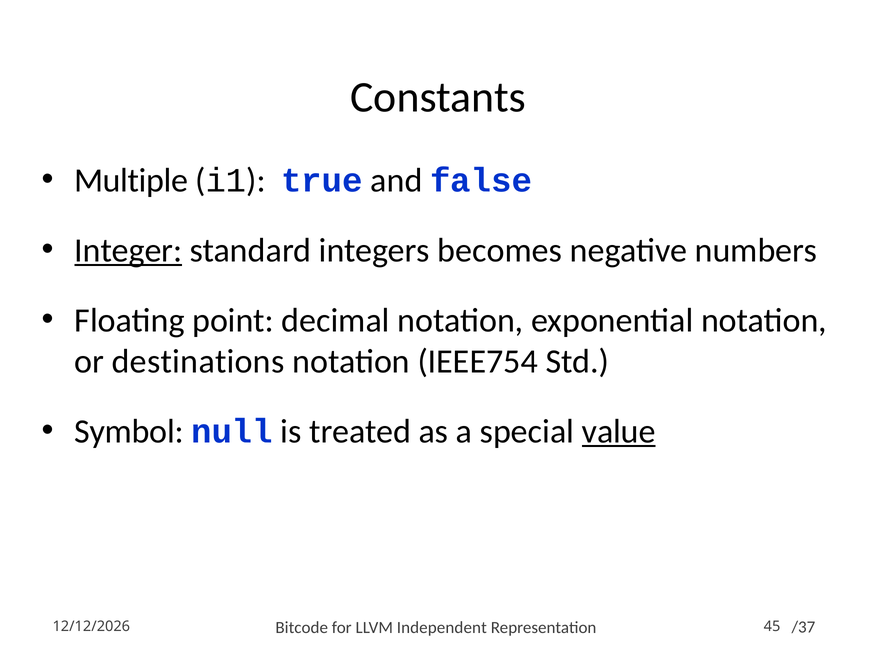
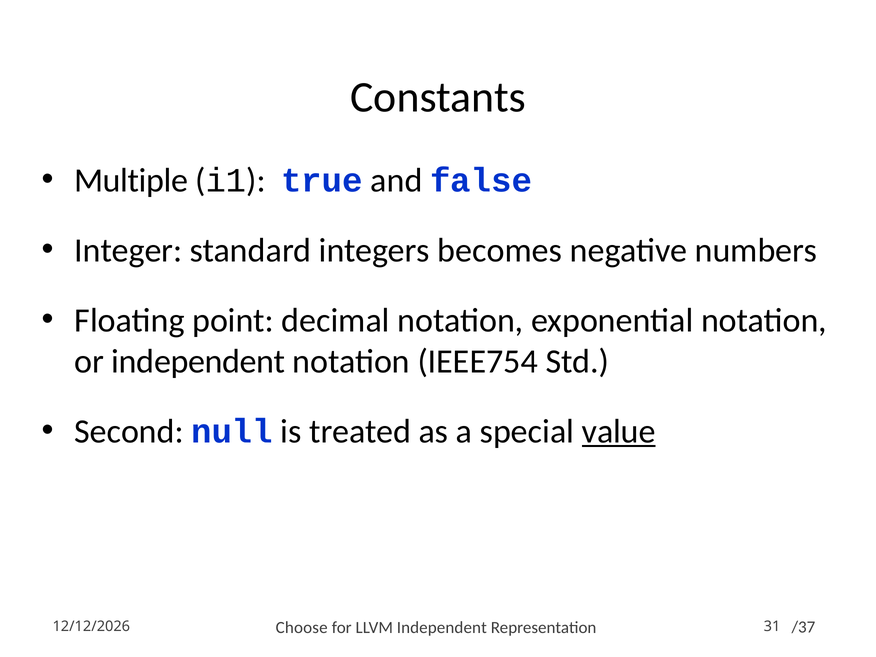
Integer underline: present -> none
or destinations: destinations -> independent
Symbol: Symbol -> Second
Bitcode: Bitcode -> Choose
45: 45 -> 31
